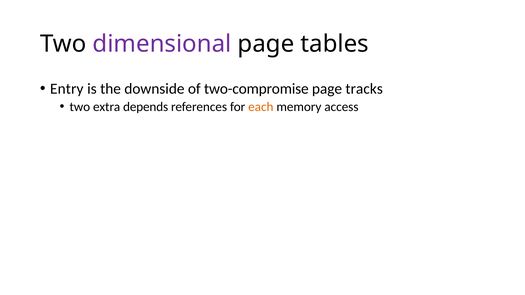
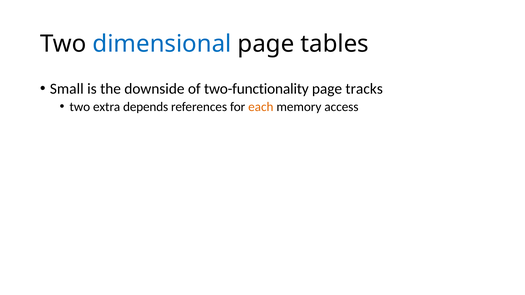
dimensional colour: purple -> blue
Entry: Entry -> Small
two-compromise: two-compromise -> two-functionality
